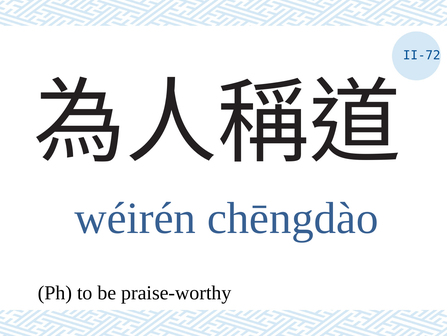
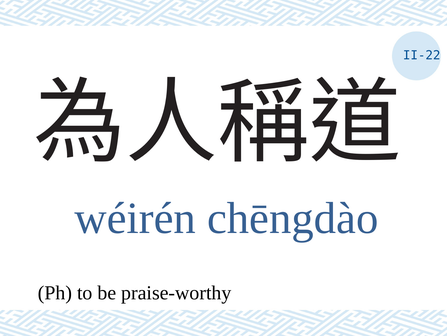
II-72: II-72 -> II-22
